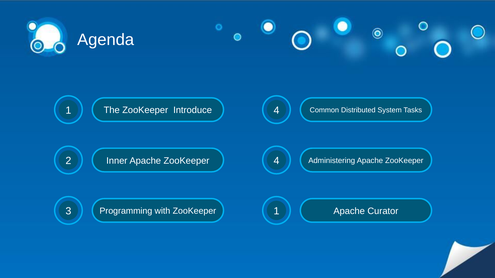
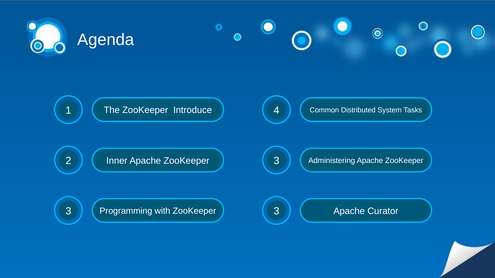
Inner Apache ZooKeeper 4: 4 -> 3
with ZooKeeper 1: 1 -> 3
